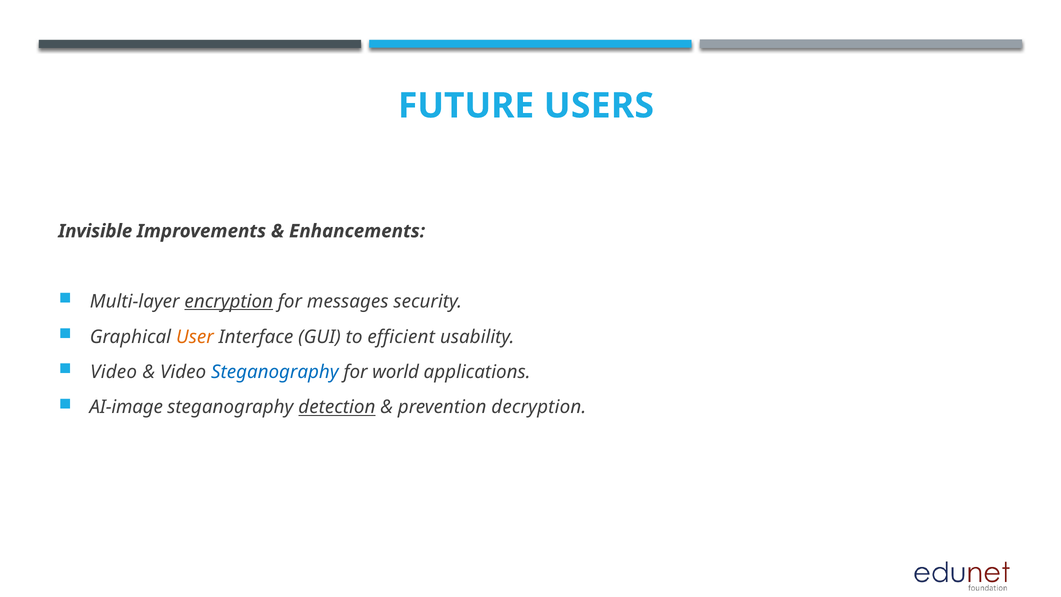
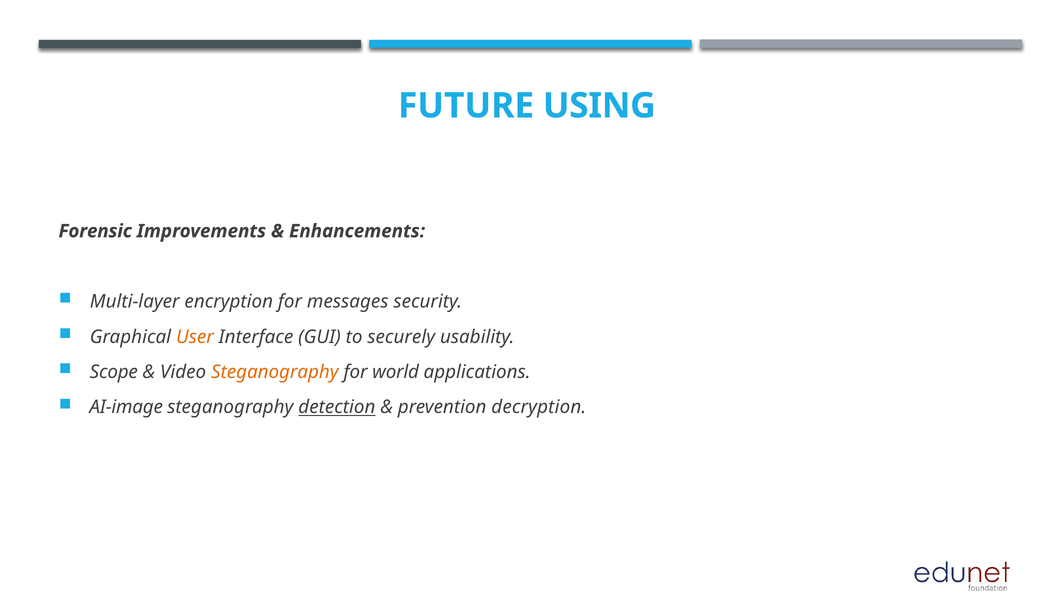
USERS: USERS -> USING
Invisible: Invisible -> Forensic
encryption underline: present -> none
efficient: efficient -> securely
Video at (114, 372): Video -> Scope
Steganography at (275, 372) colour: blue -> orange
